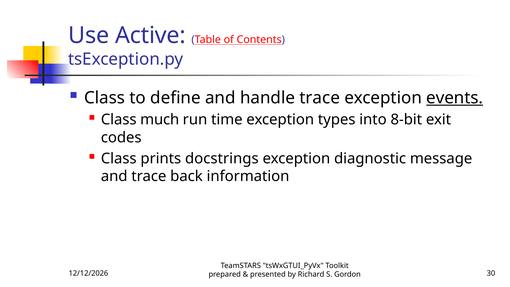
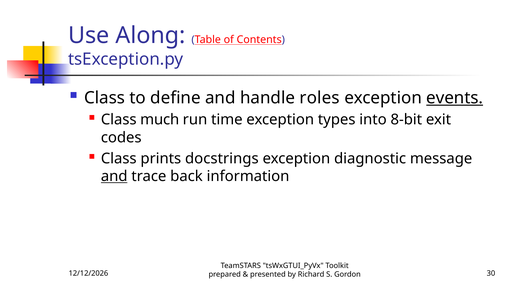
Active: Active -> Along
handle trace: trace -> roles
and at (114, 176) underline: none -> present
